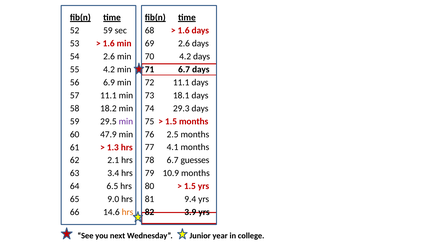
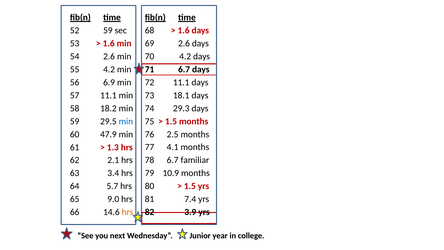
min at (126, 121) colour: purple -> blue
guesses: guesses -> familiar
6.5: 6.5 -> 5.7
9.4: 9.4 -> 7.4
